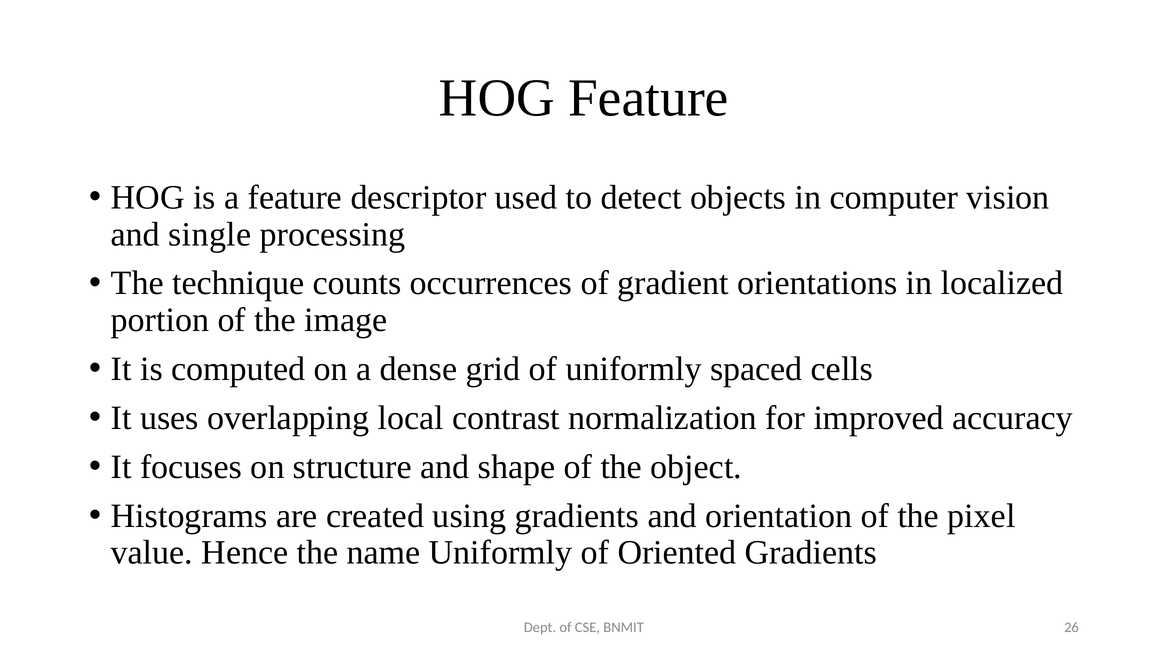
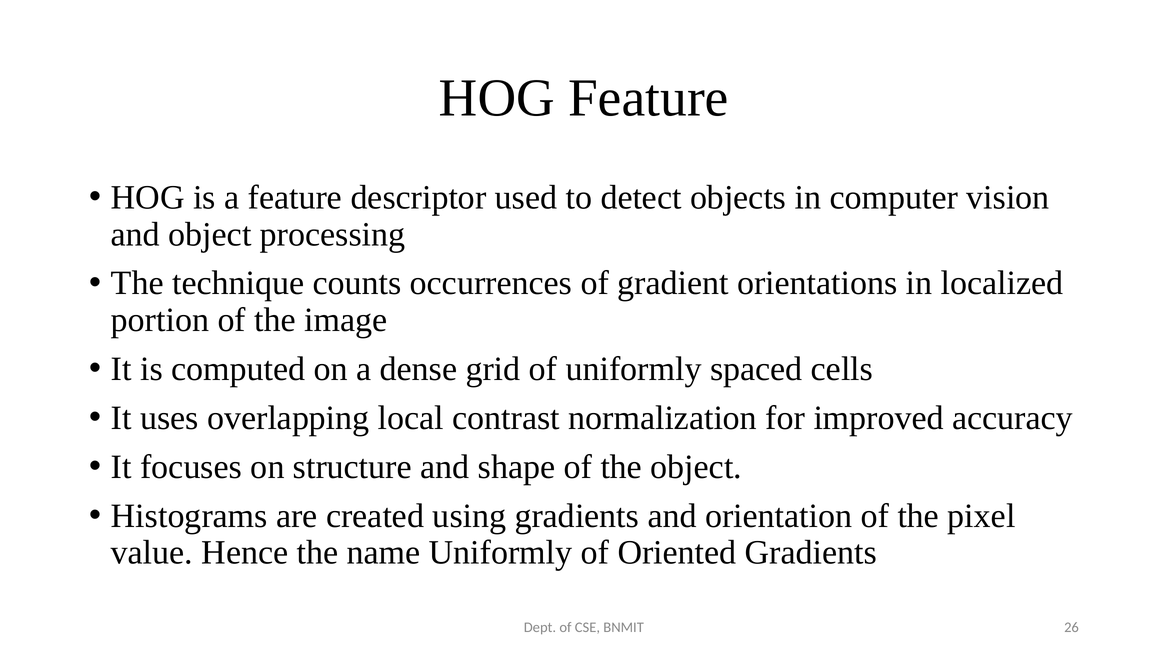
and single: single -> object
